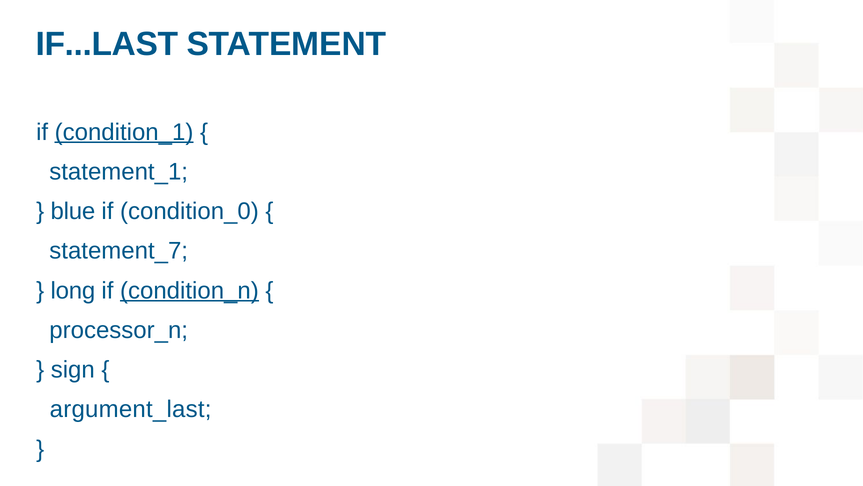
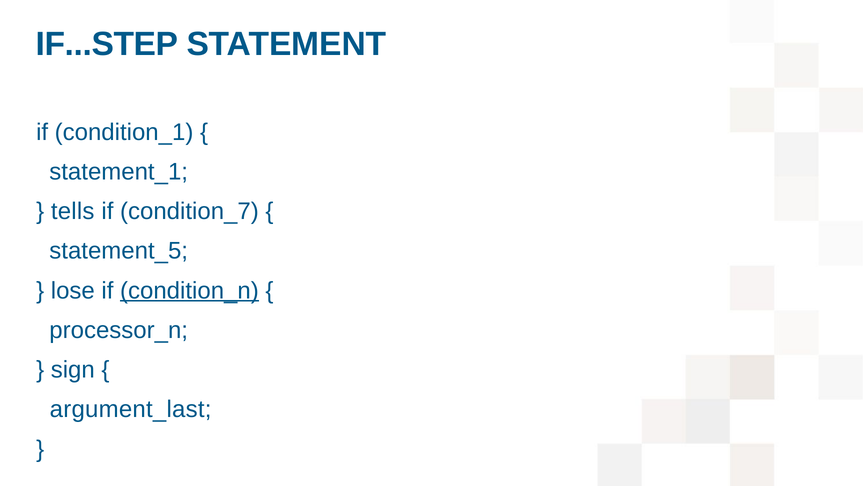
IF...LAST: IF...LAST -> IF...STEP
condition_1 underline: present -> none
blue: blue -> tells
condition_0: condition_0 -> condition_7
statement_7: statement_7 -> statement_5
long: long -> lose
